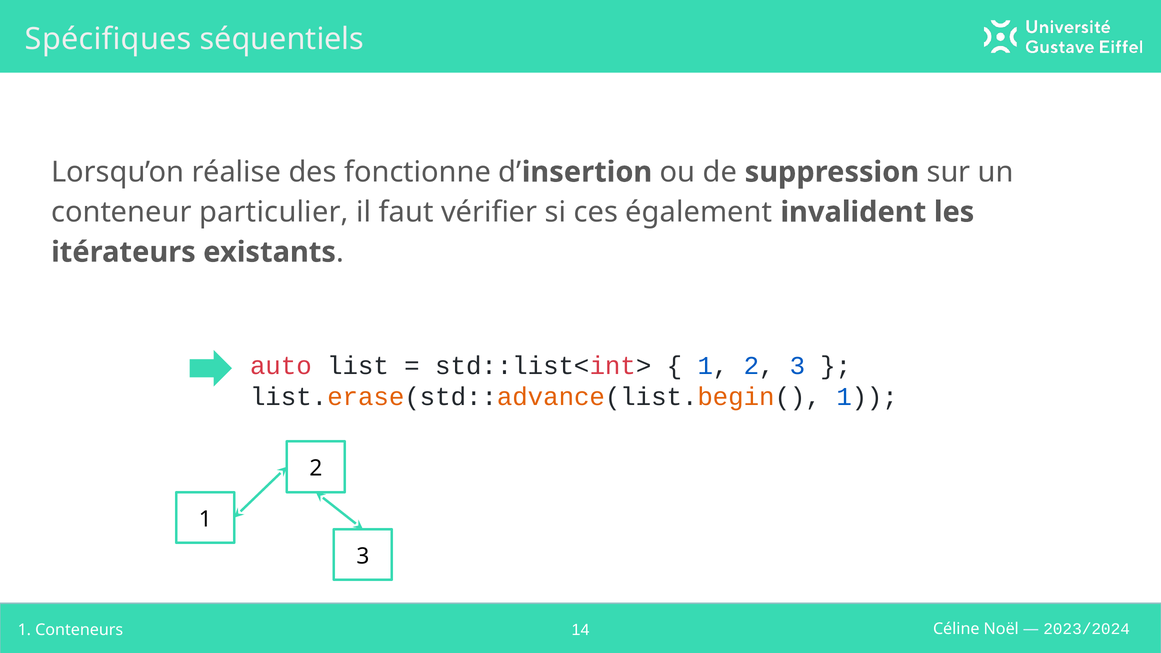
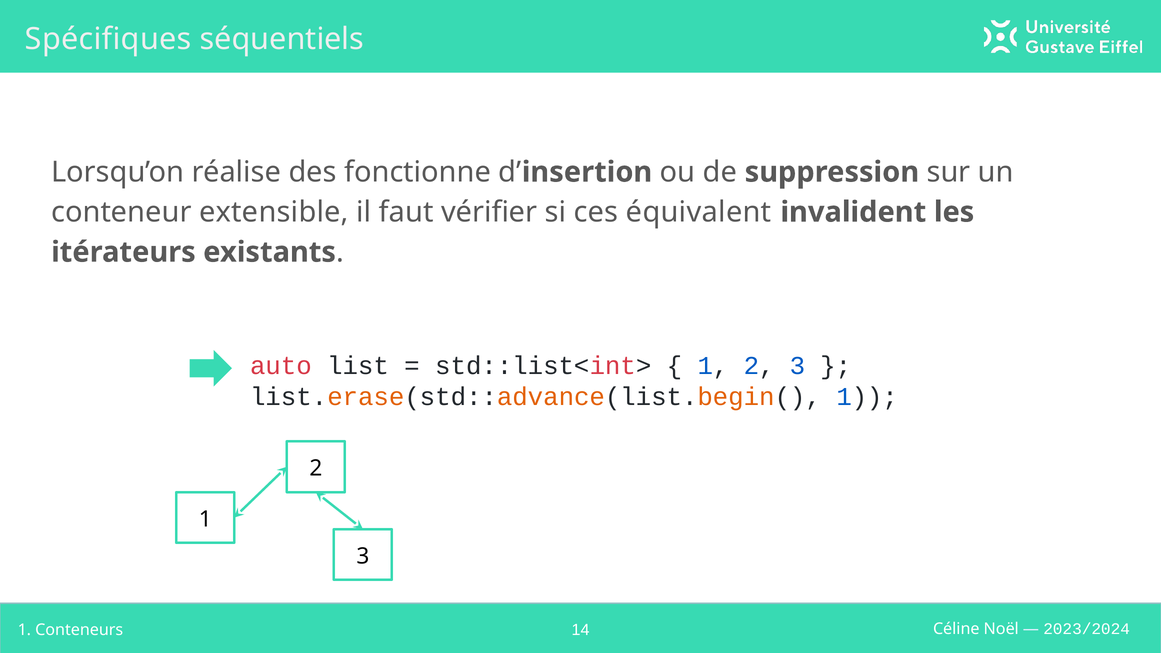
particulier: particulier -> extensible
également: également -> équivalent
